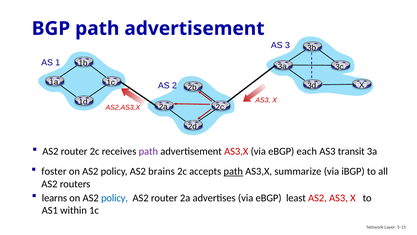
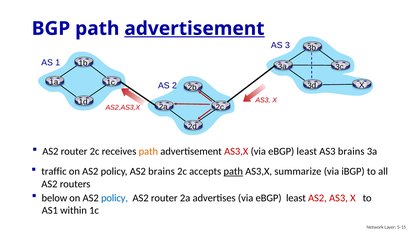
advertisement at (194, 28) underline: none -> present
path at (148, 151) colour: purple -> orange
AS3,X via eBGP each: each -> least
AS3 transit: transit -> brains
foster: foster -> traffic
learns: learns -> below
